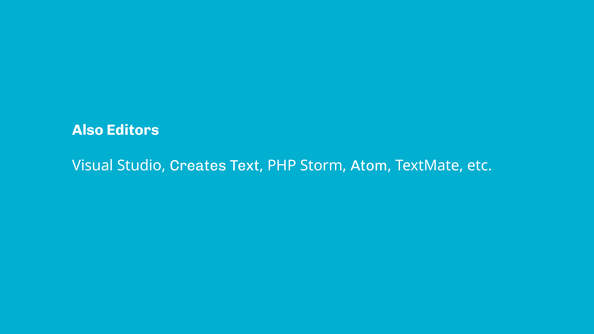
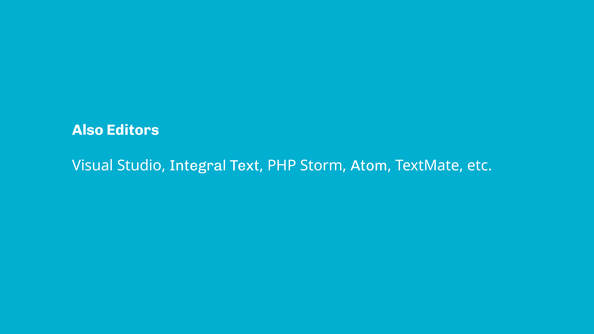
Creates: Creates -> Integral
